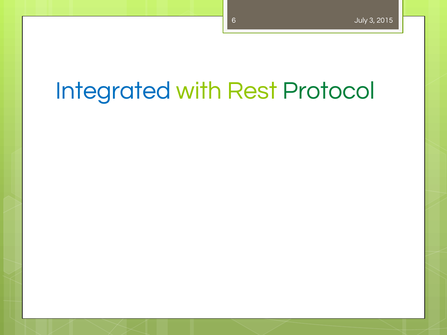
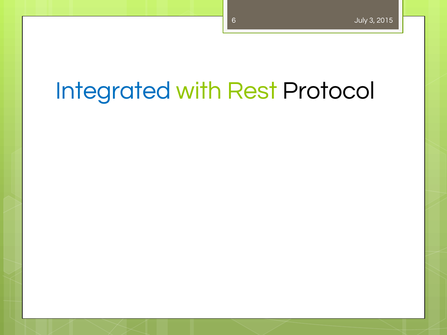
Protocol colour: green -> black
